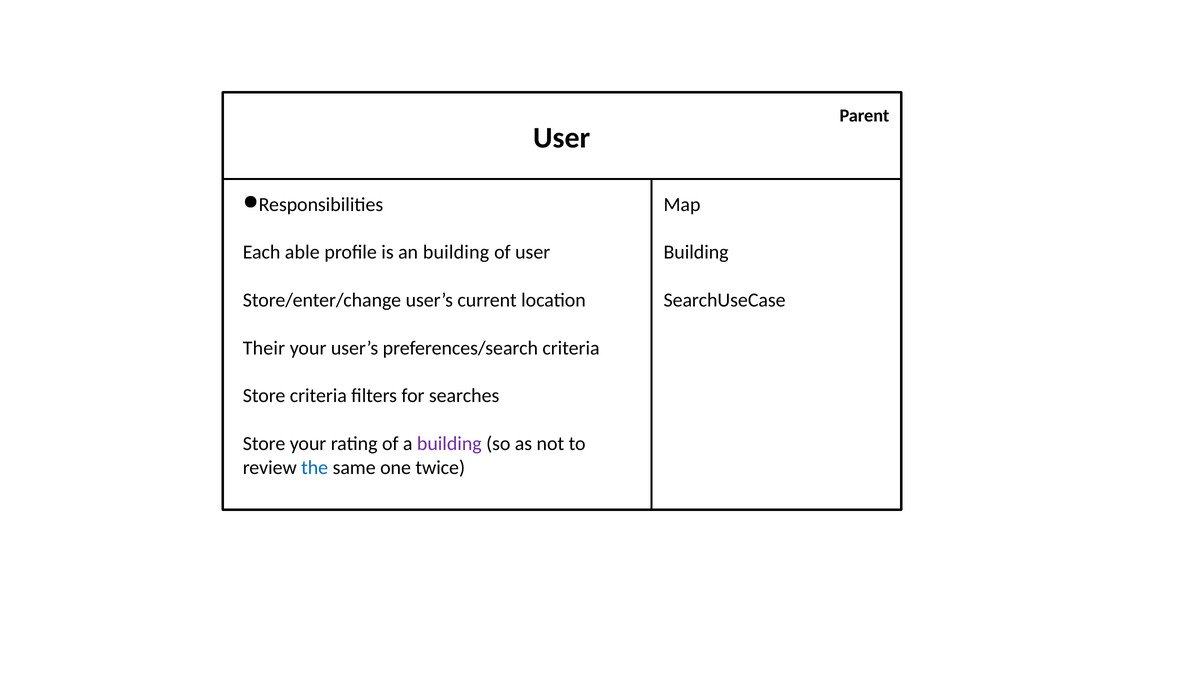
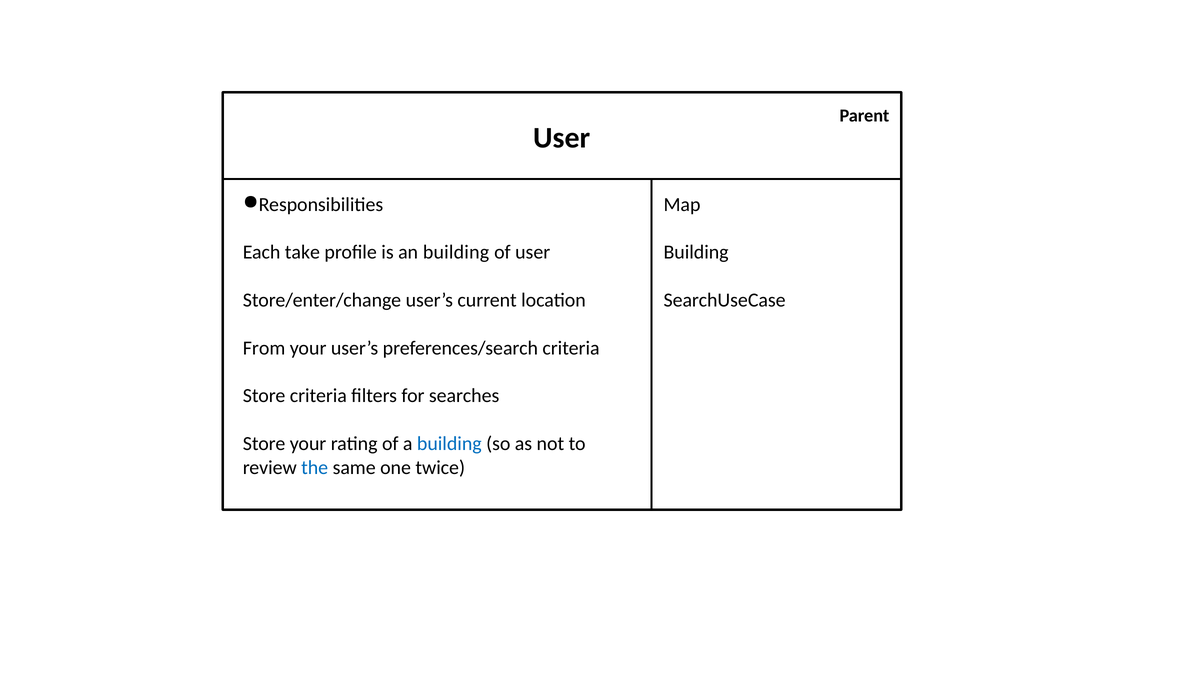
able: able -> take
Their: Their -> From
building at (449, 444) colour: purple -> blue
